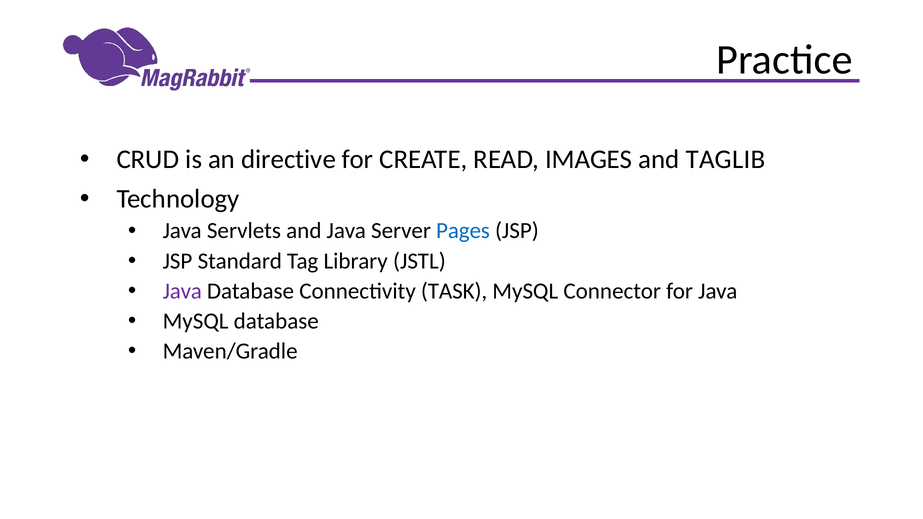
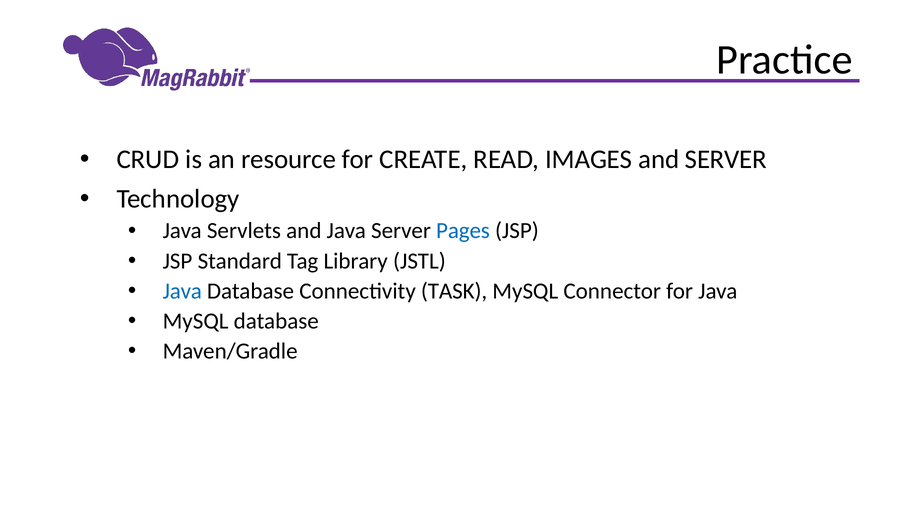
directive: directive -> resource
and TAGLIB: TAGLIB -> SERVER
Java at (182, 291) colour: purple -> blue
